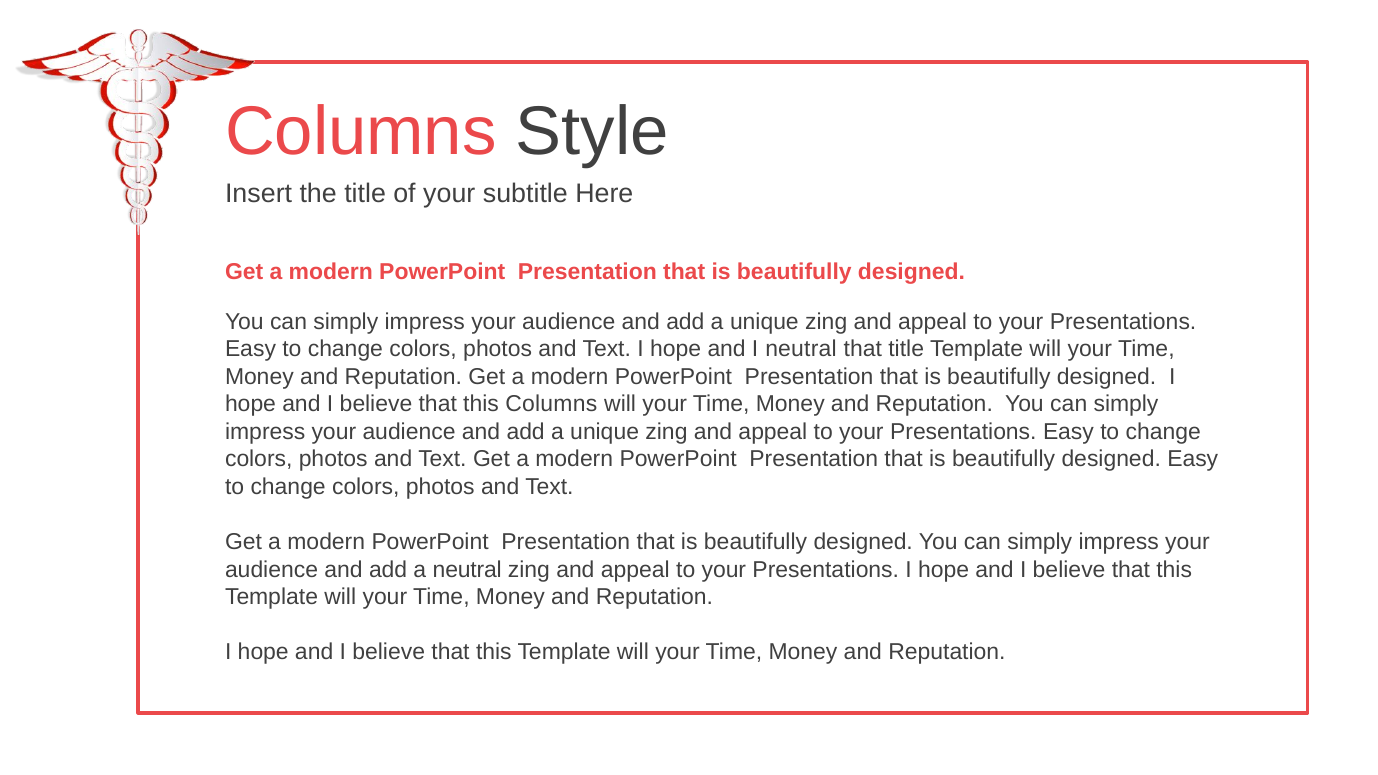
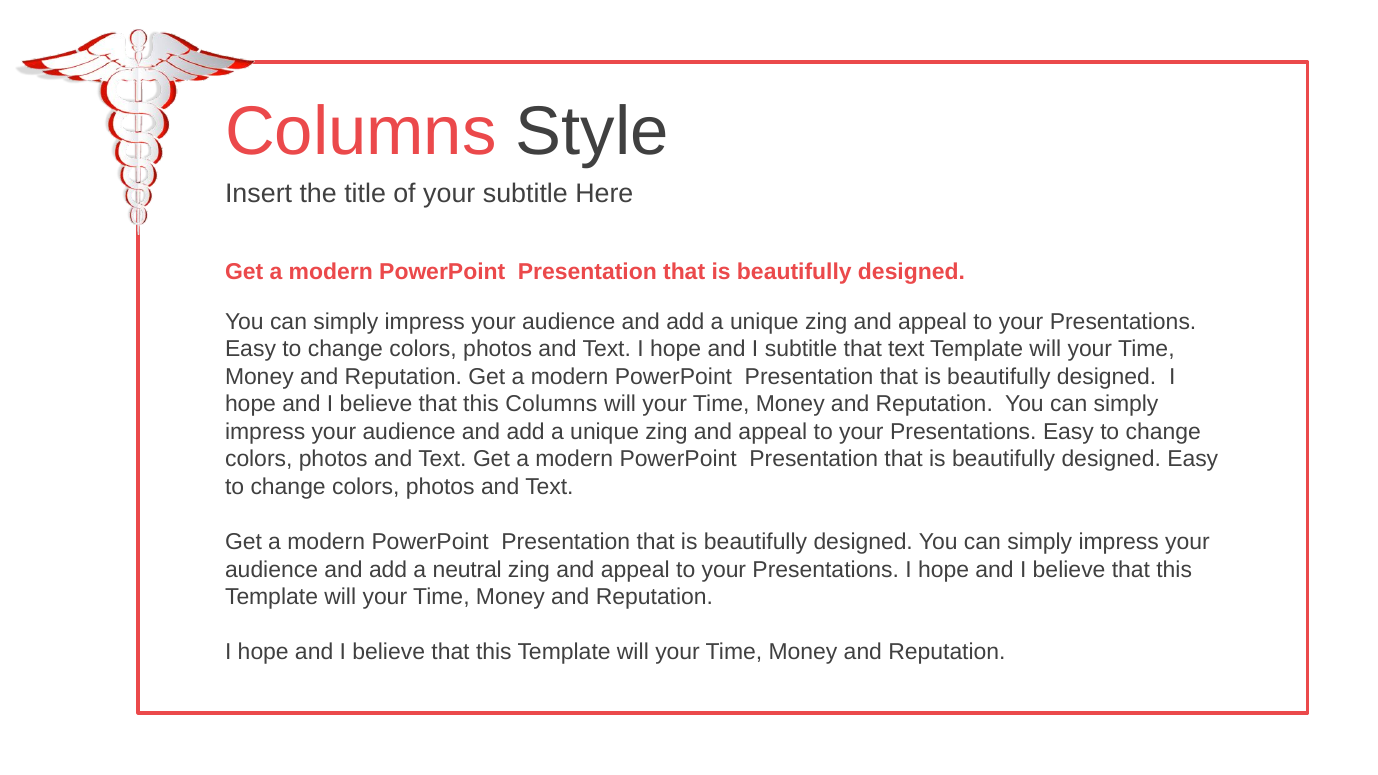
I neutral: neutral -> subtitle
that title: title -> text
